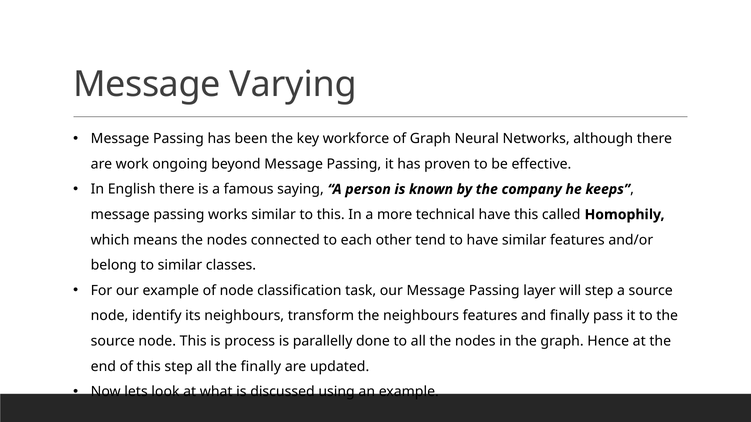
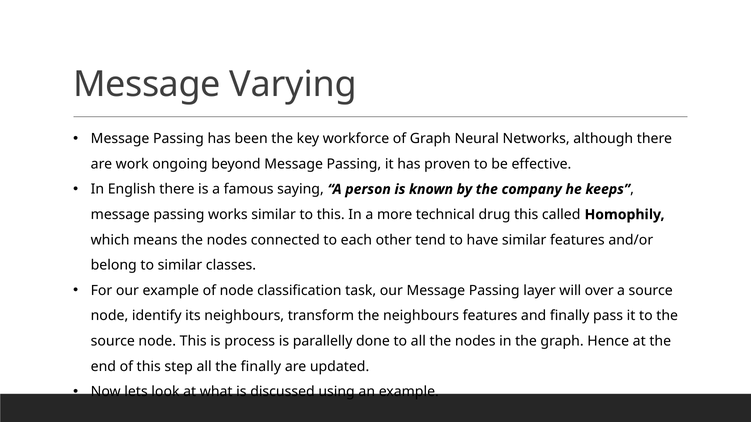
technical have: have -> drug
will step: step -> over
